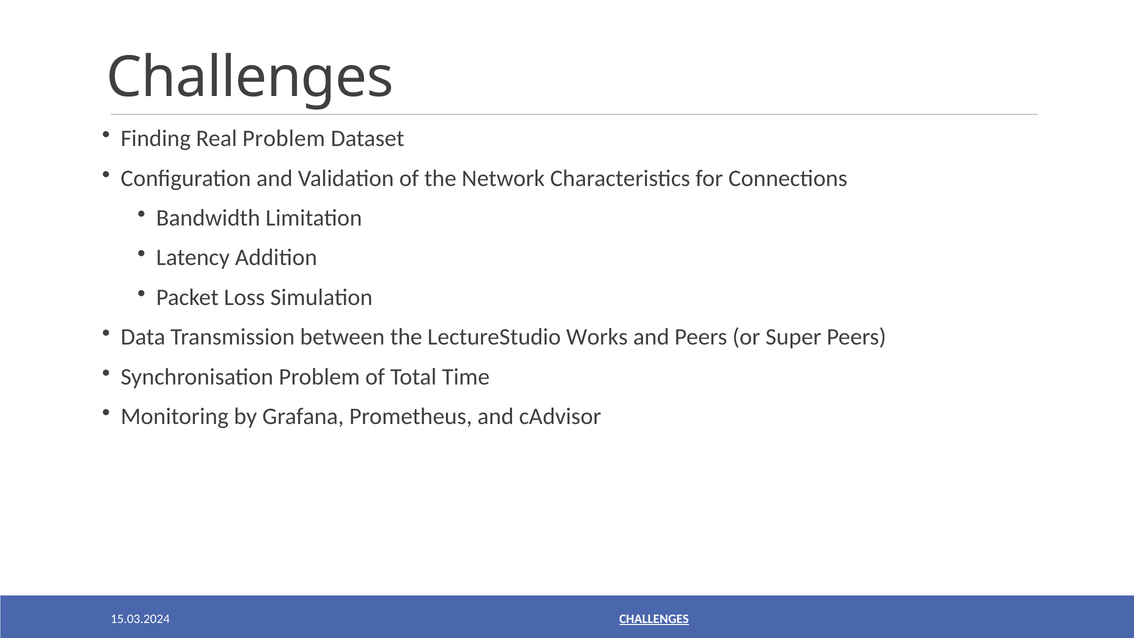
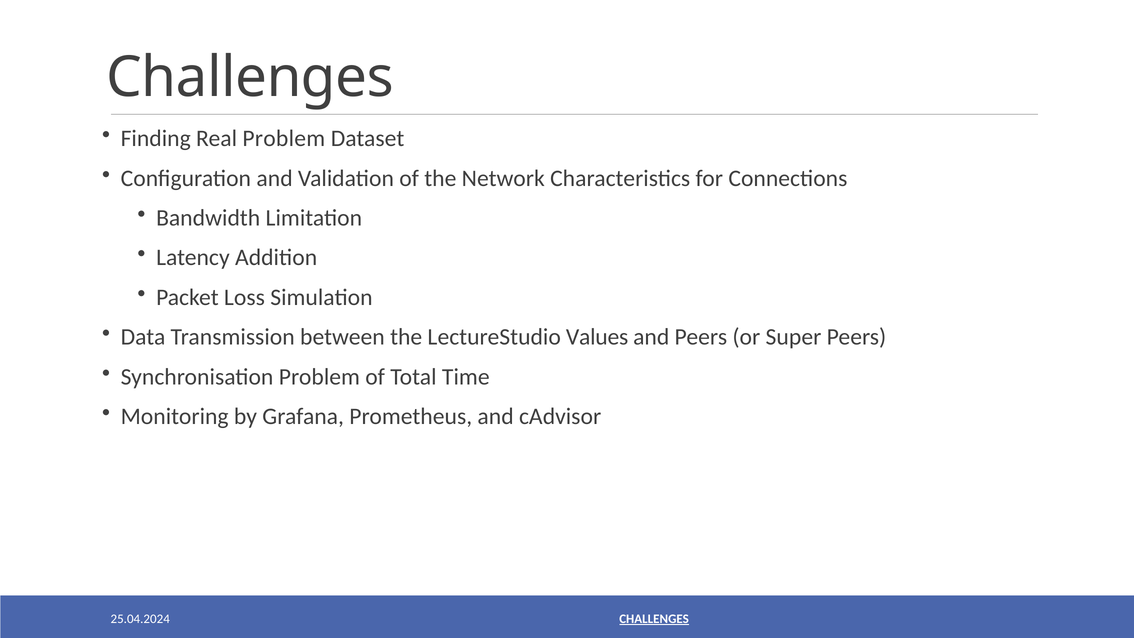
Works: Works -> Values
15.03.2024: 15.03.2024 -> 25.04.2024
